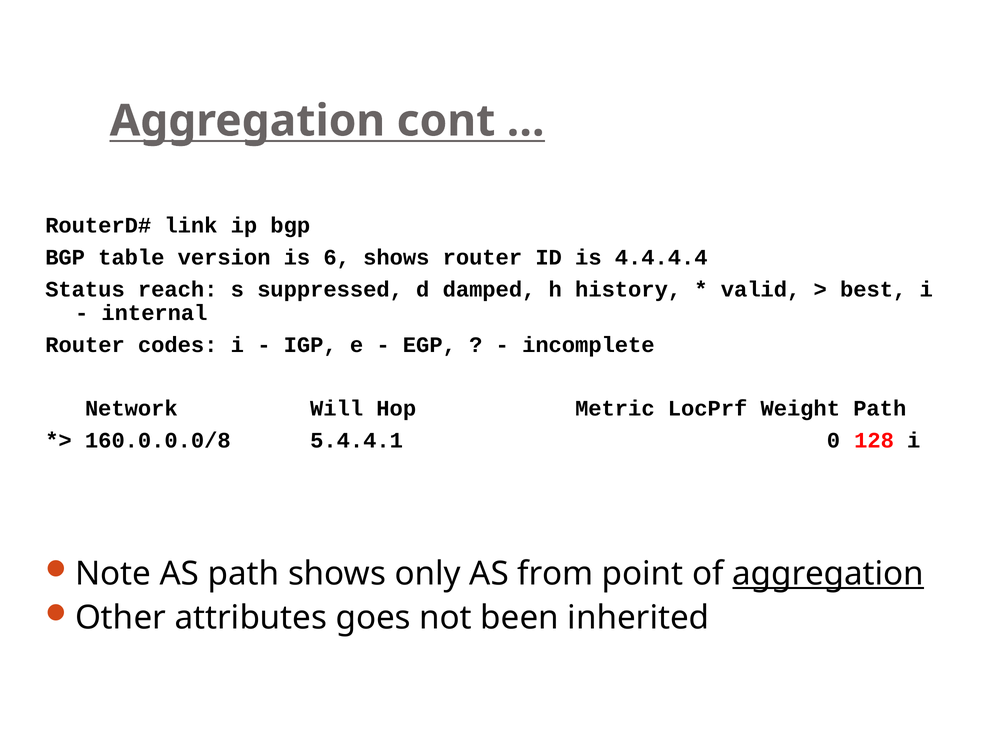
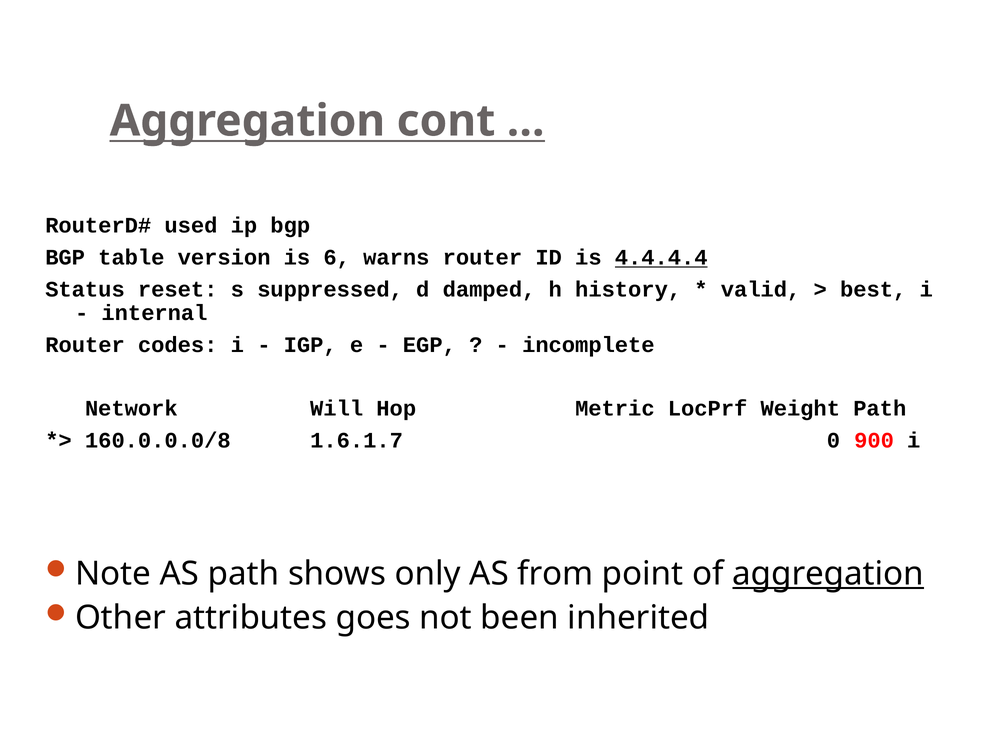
link: link -> used
6 shows: shows -> warns
4.4.4.4 underline: none -> present
reach: reach -> reset
5.4.4.1: 5.4.4.1 -> 1.6.1.7
128: 128 -> 900
